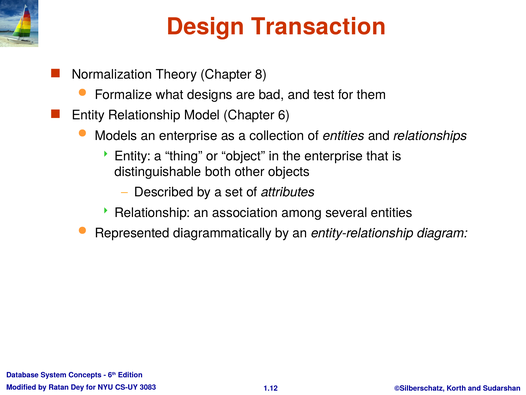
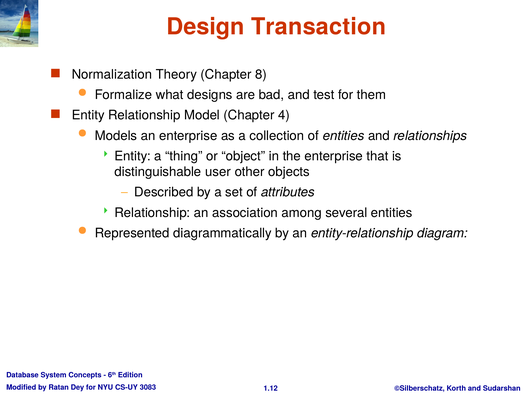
6: 6 -> 4
both: both -> user
